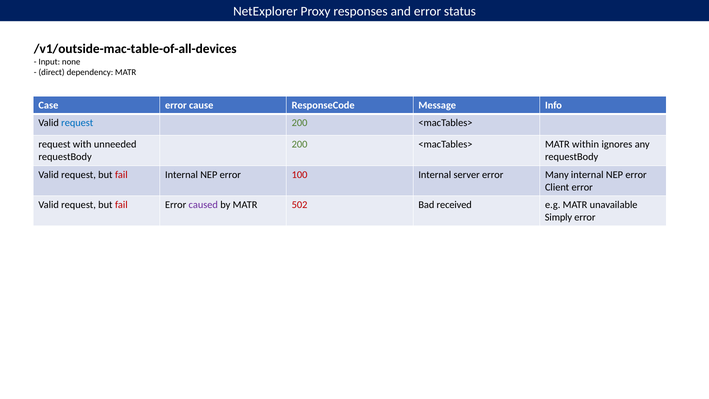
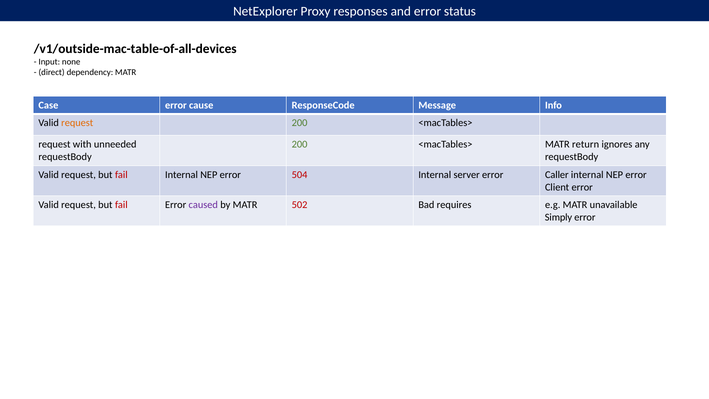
request at (77, 123) colour: blue -> orange
within: within -> return
100: 100 -> 504
Many: Many -> Caller
received: received -> requires
